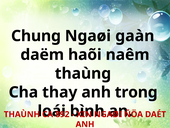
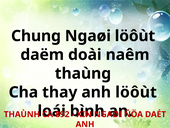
Ngaøi gaàn: gaàn -> löôùt
haõi: haõi -> doài
anh trong: trong -> löôùt
